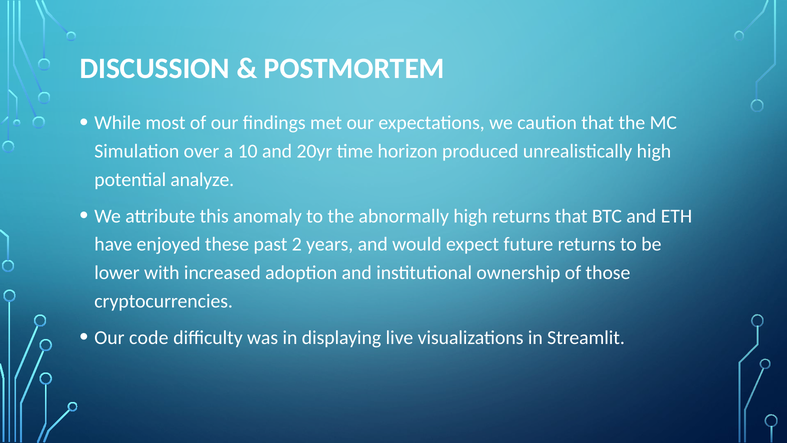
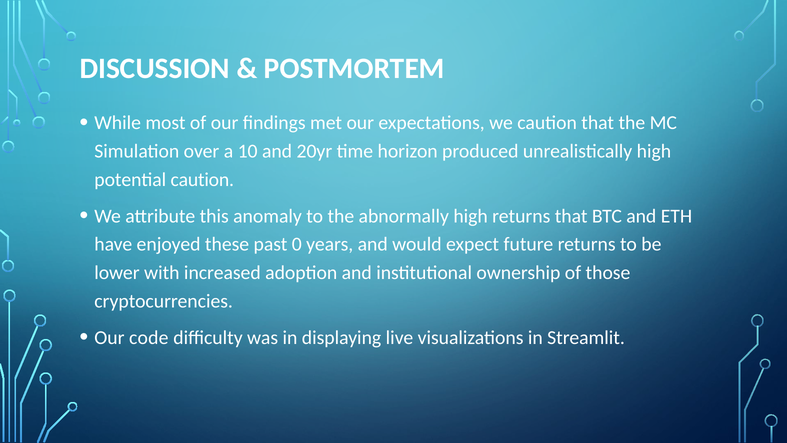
potential analyze: analyze -> caution
2: 2 -> 0
